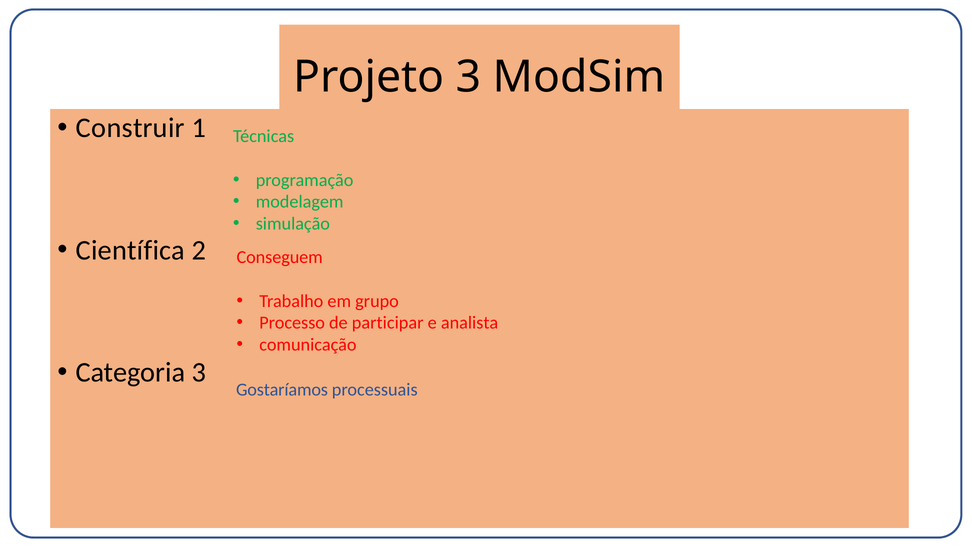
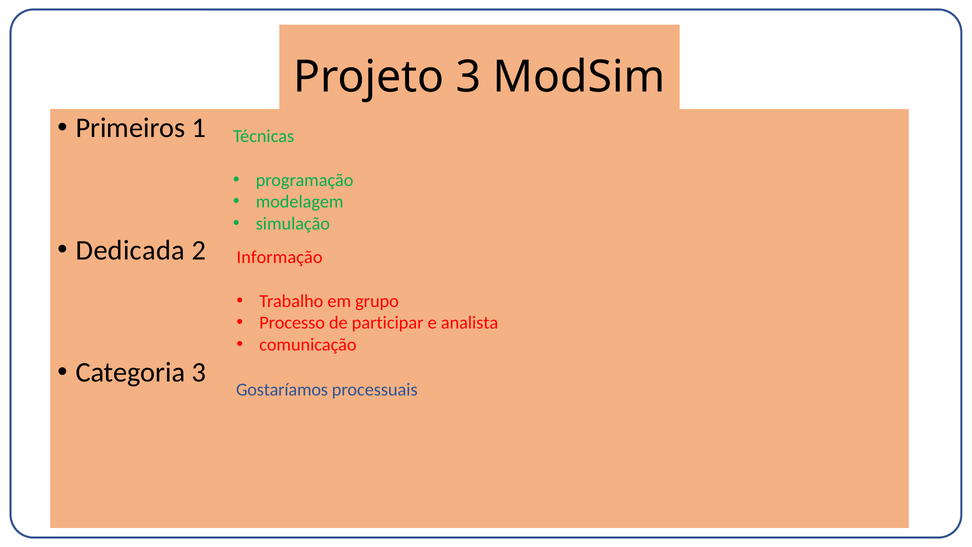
Construir: Construir -> Primeiros
Científica: Científica -> Dedicada
Conseguem: Conseguem -> Informação
